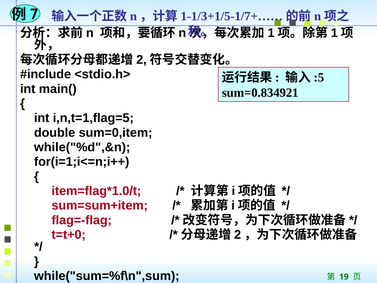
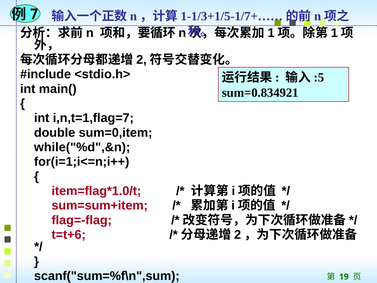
i,n,t=1,flag=5: i,n,t=1,flag=5 -> i,n,t=1,flag=7
t=t+0: t=t+0 -> t=t+6
while("sum=%f\n",sum: while("sum=%f\n",sum -> scanf("sum=%f\n",sum
